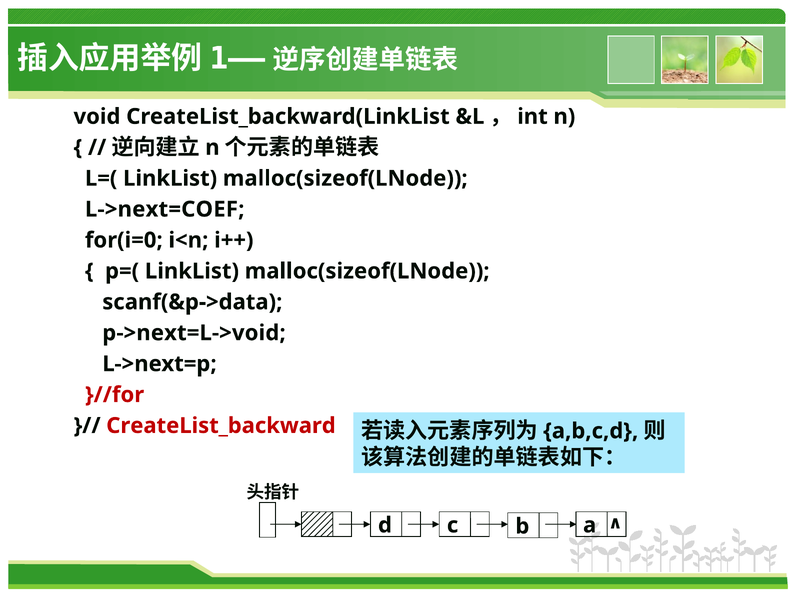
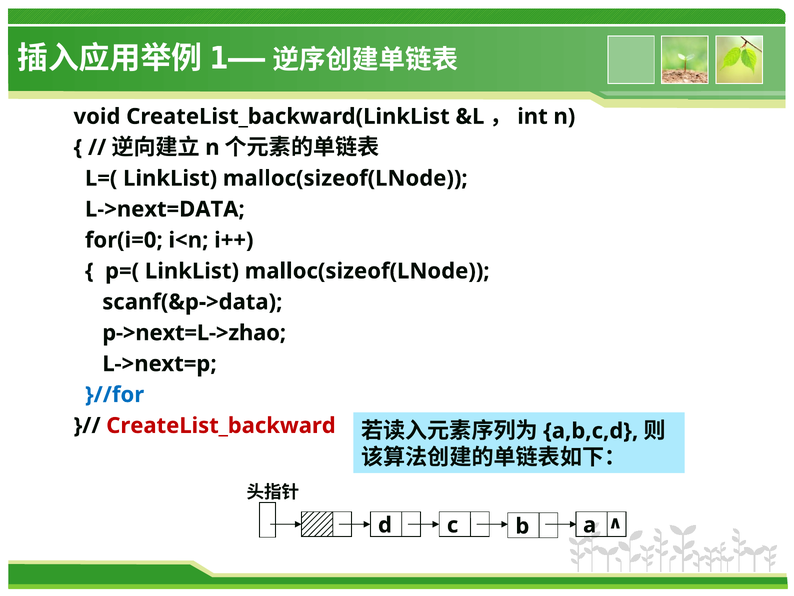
L->next=COEF: L->next=COEF -> L->next=DATA
p->next=L->void: p->next=L->void -> p->next=L->zhao
}//for colour: red -> blue
